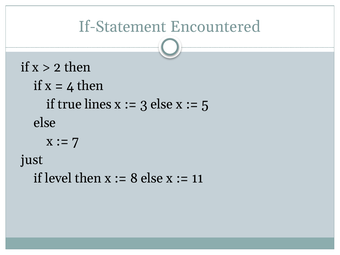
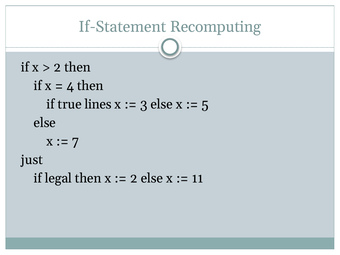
Encountered: Encountered -> Recomputing
level: level -> legal
8 at (134, 178): 8 -> 2
